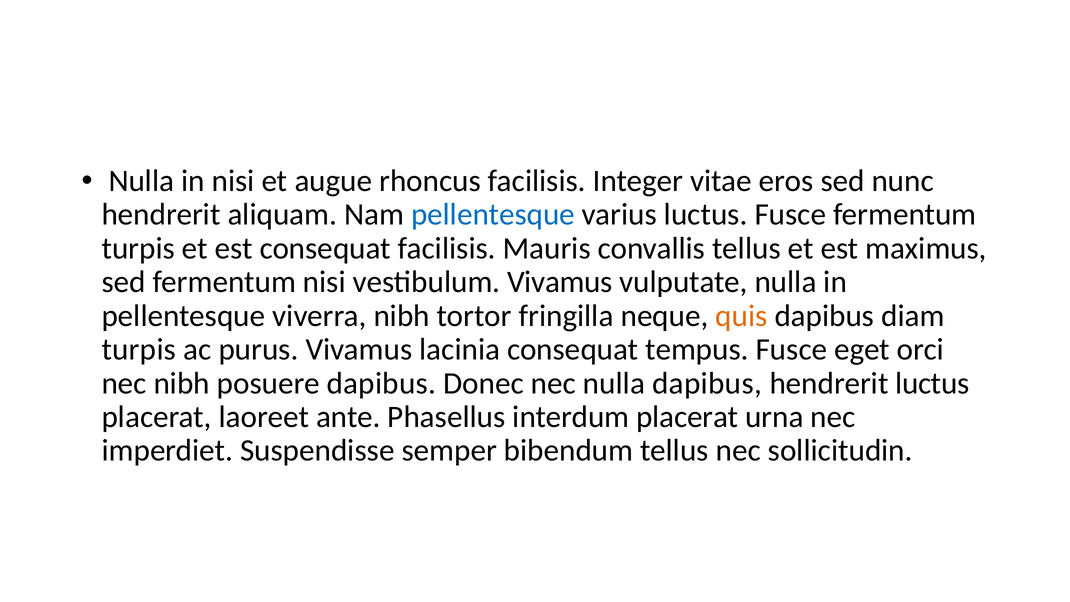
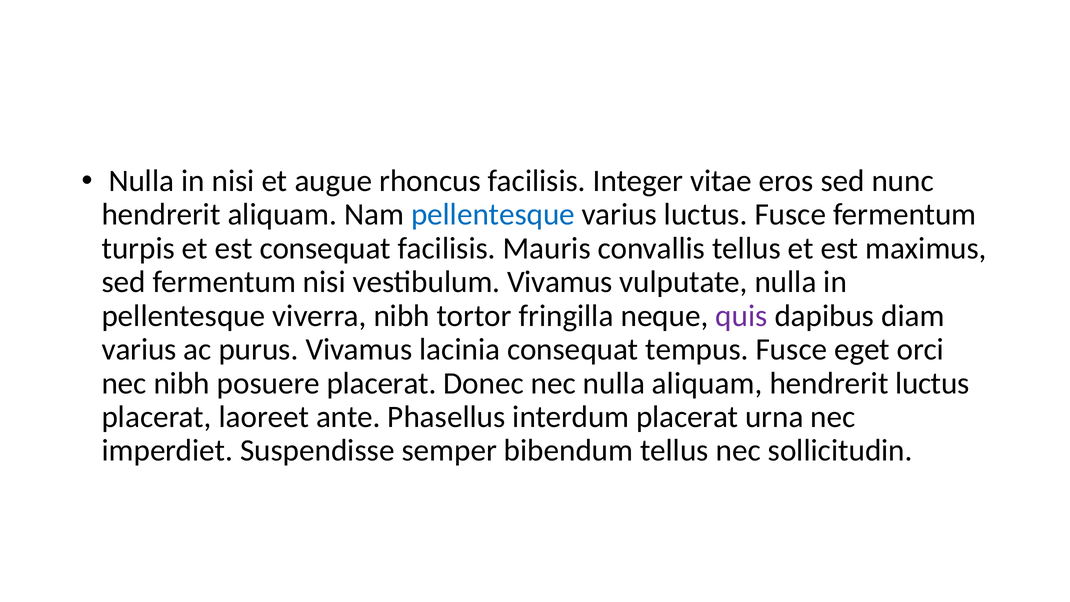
quis colour: orange -> purple
turpis at (139, 349): turpis -> varius
posuere dapibus: dapibus -> placerat
nulla dapibus: dapibus -> aliquam
